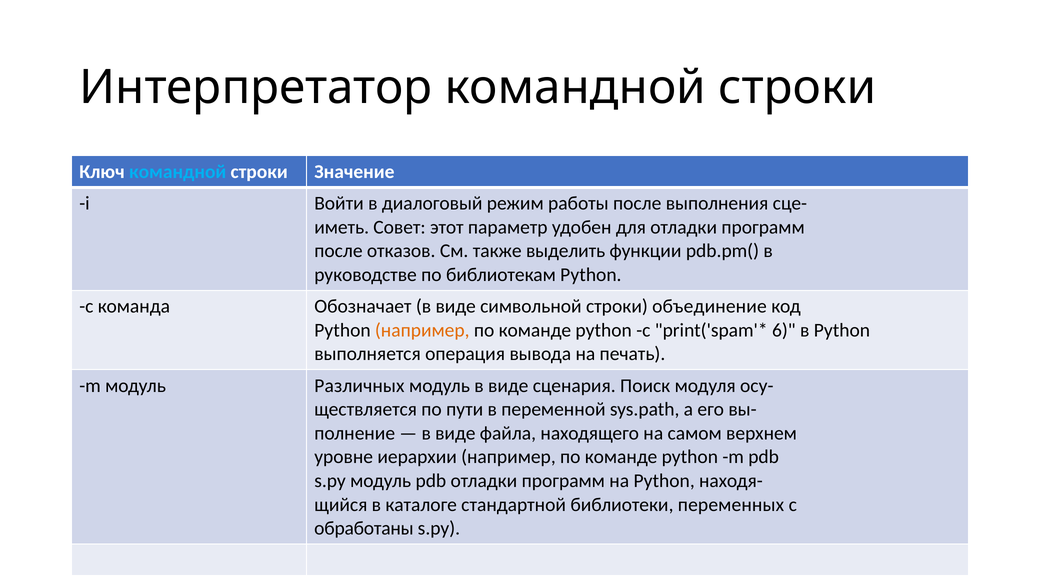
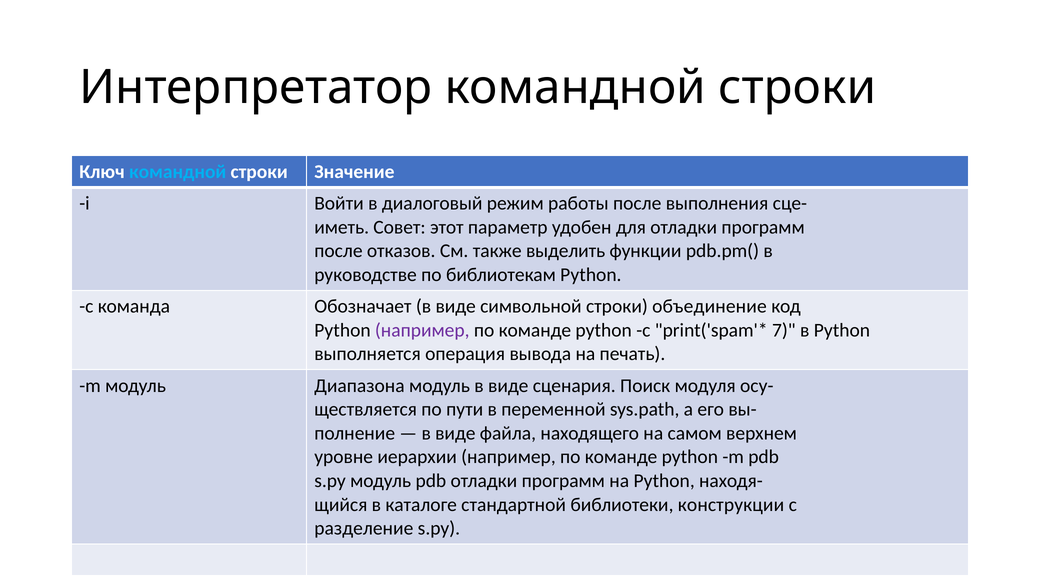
например at (422, 330) colour: orange -> purple
6: 6 -> 7
Различных: Различных -> Диапазона
переменных: переменных -> конструкции
обработаны: обработаны -> разделение
